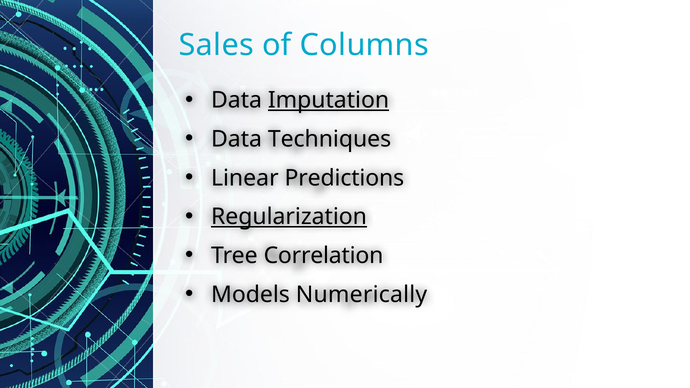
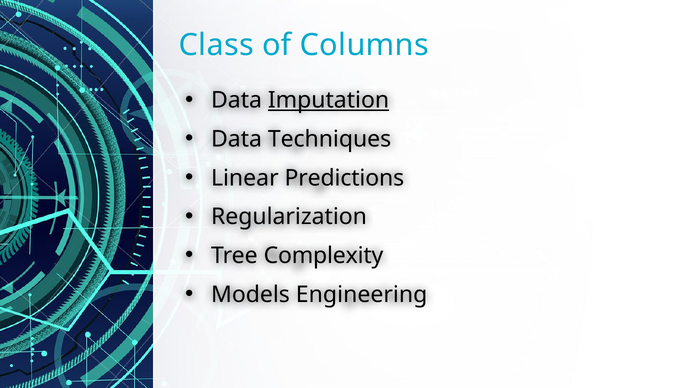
Sales: Sales -> Class
Regularization underline: present -> none
Correlation: Correlation -> Complexity
Numerically: Numerically -> Engineering
